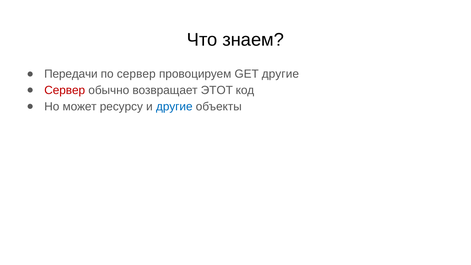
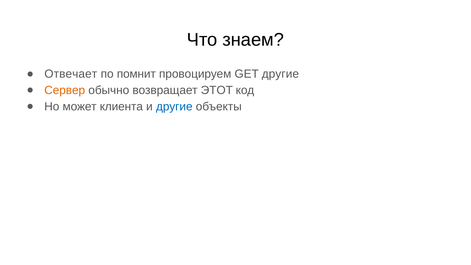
Передачи: Передачи -> Отвечает
по сервер: сервер -> помнит
Сервер at (65, 90) colour: red -> orange
ресурсу: ресурсу -> клиента
